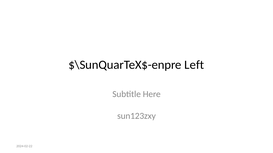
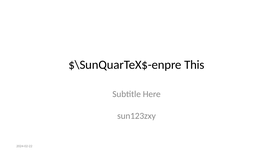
Left: Left -> This
